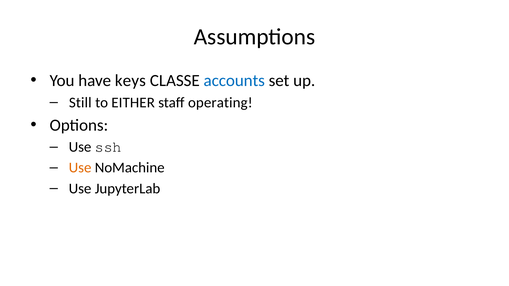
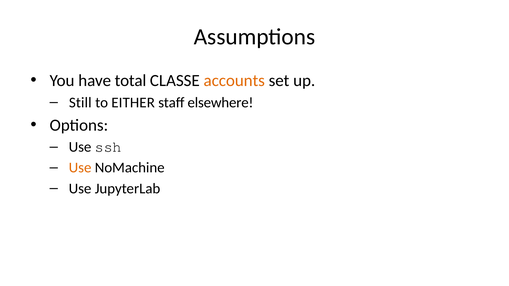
keys: keys -> total
accounts colour: blue -> orange
operating: operating -> elsewhere
